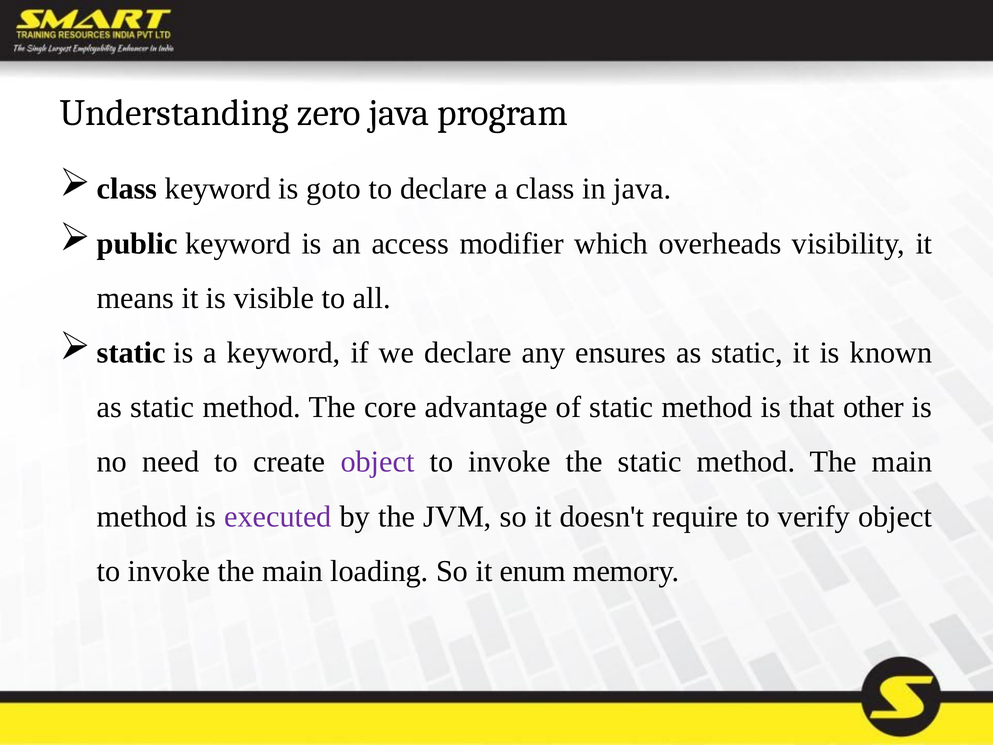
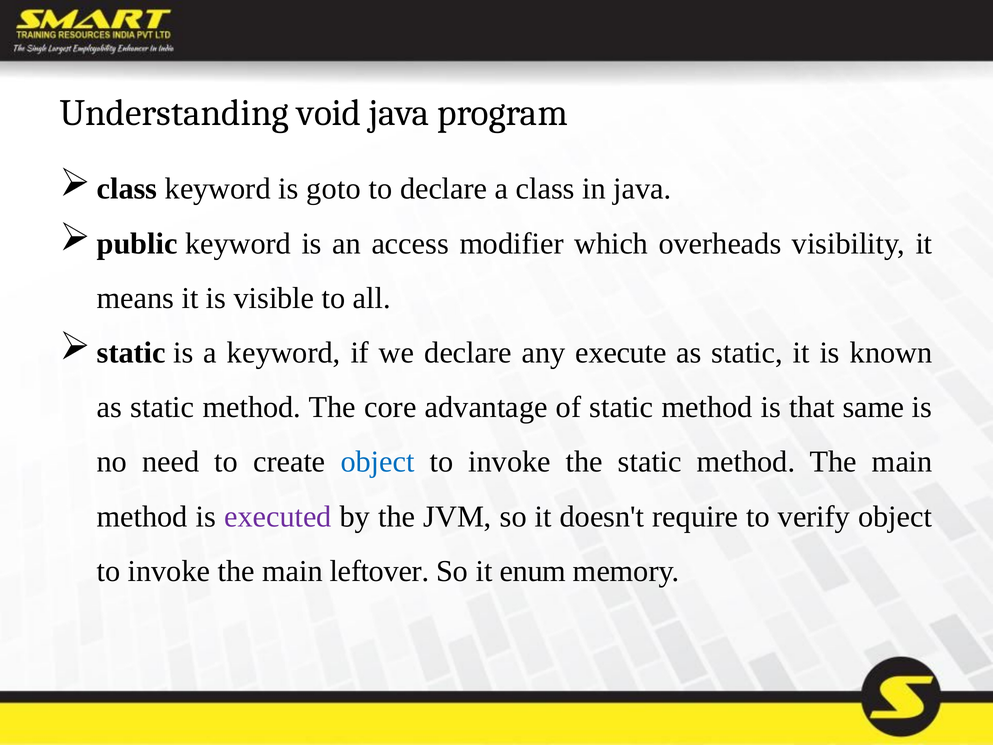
zero: zero -> void
ensures: ensures -> execute
other: other -> same
object at (378, 462) colour: purple -> blue
loading: loading -> leftover
